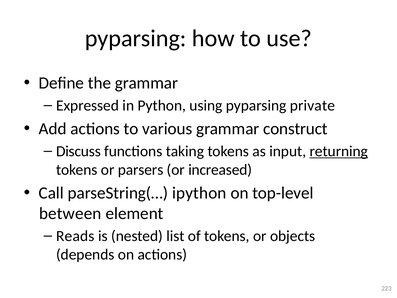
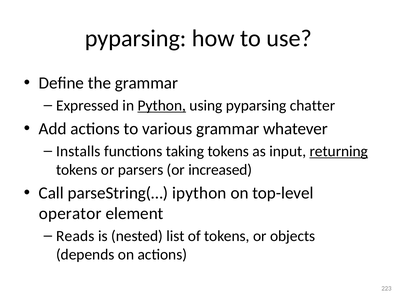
Python underline: none -> present
private: private -> chatter
construct: construct -> whatever
Discuss: Discuss -> Installs
between: between -> operator
